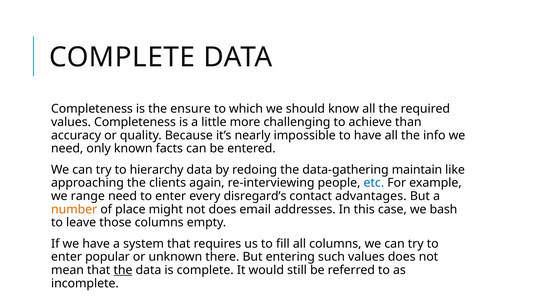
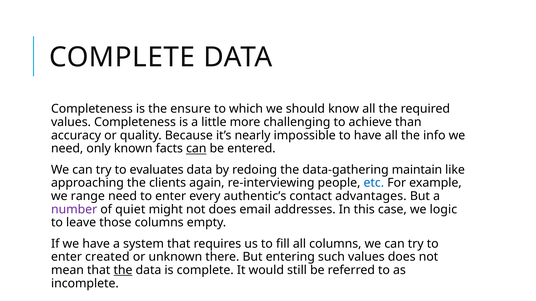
can at (196, 149) underline: none -> present
hierarchy: hierarchy -> evaluates
disregard’s: disregard’s -> authentic’s
number colour: orange -> purple
place: place -> quiet
bash: bash -> logic
popular: popular -> created
